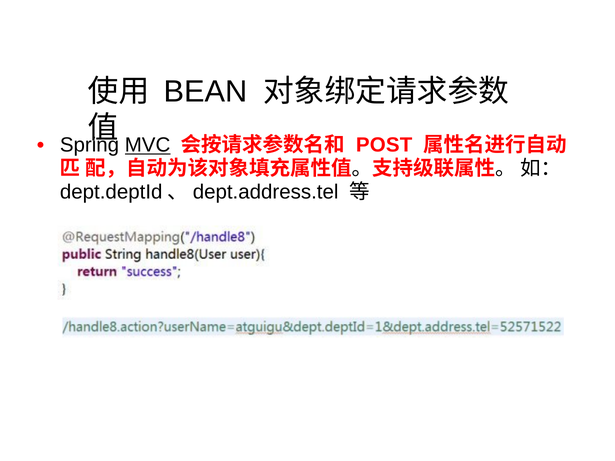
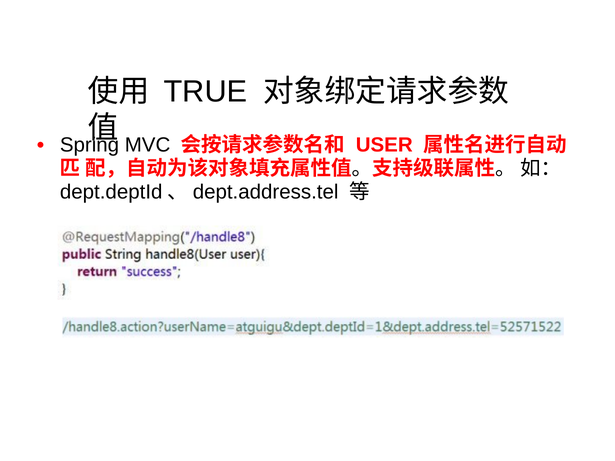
BEAN: BEAN -> TRUE
MVC underline: present -> none
POST: POST -> USER
